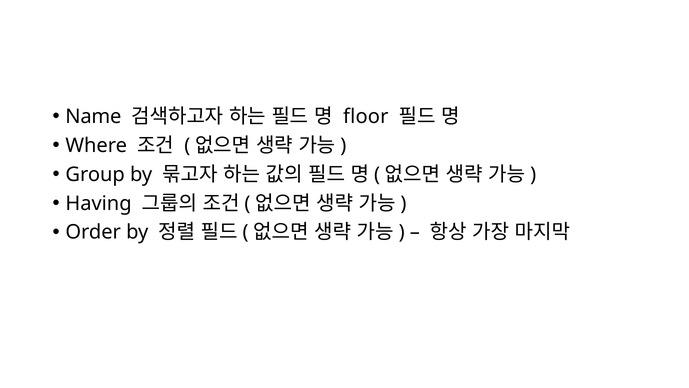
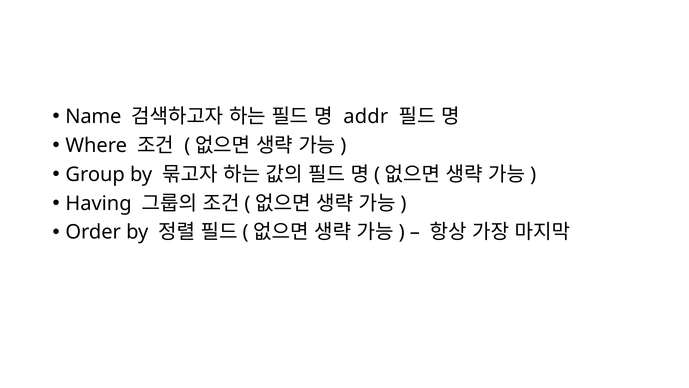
floor: floor -> addr
